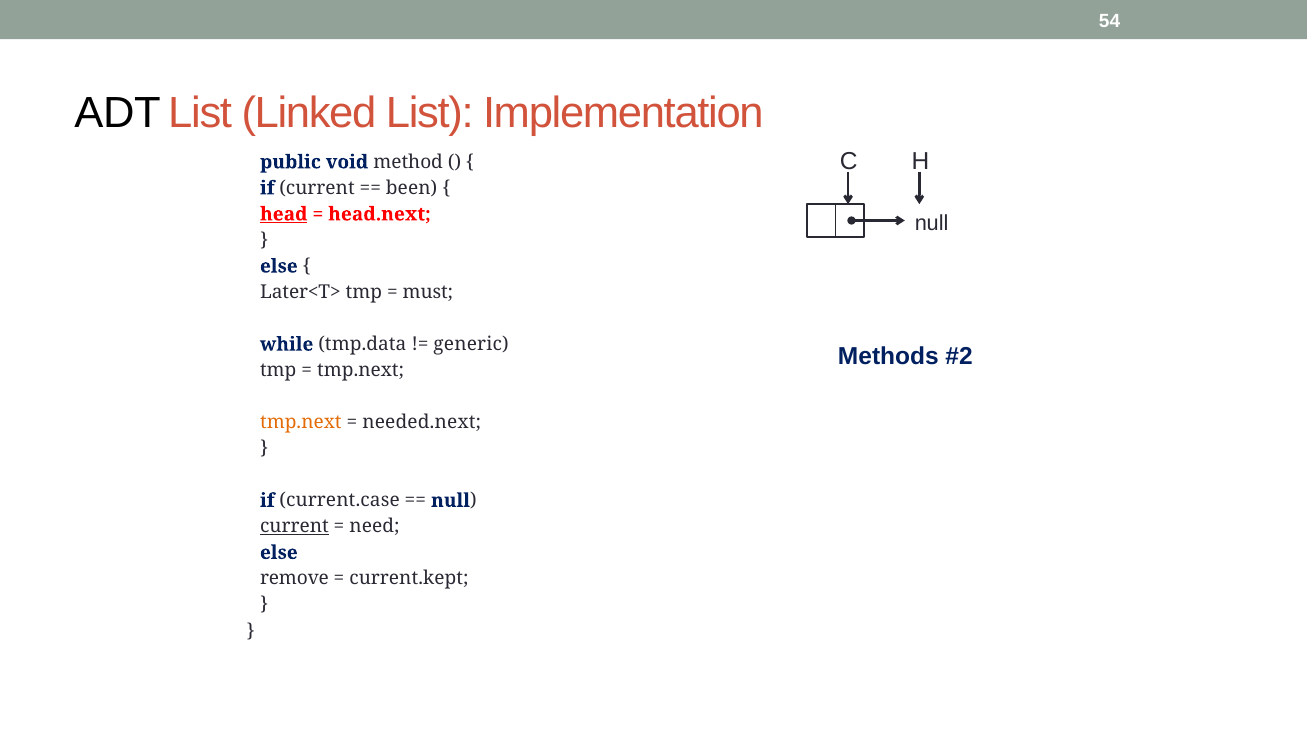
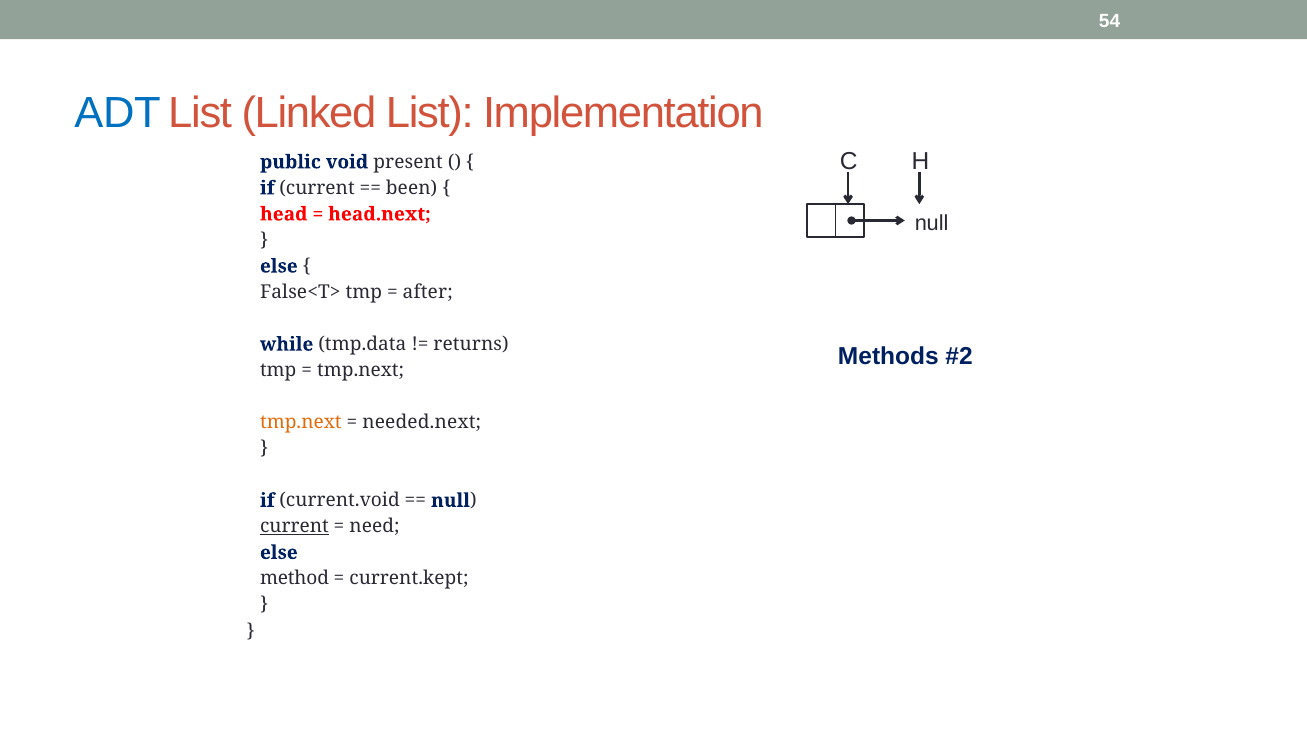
ADT colour: black -> blue
method: method -> present
head underline: present -> none
Later<T>: Later<T> -> False<T>
must: must -> after
generic: generic -> returns
current.case: current.case -> current.void
remove: remove -> method
